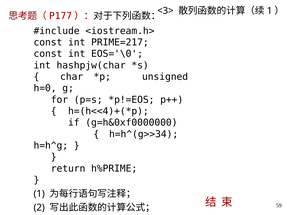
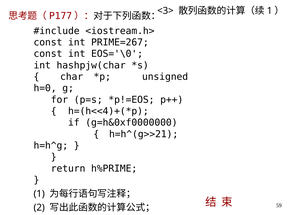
PRIME=217: PRIME=217 -> PRIME=267
h=h^(g>>34: h=h^(g>>34 -> h=h^(g>>21
